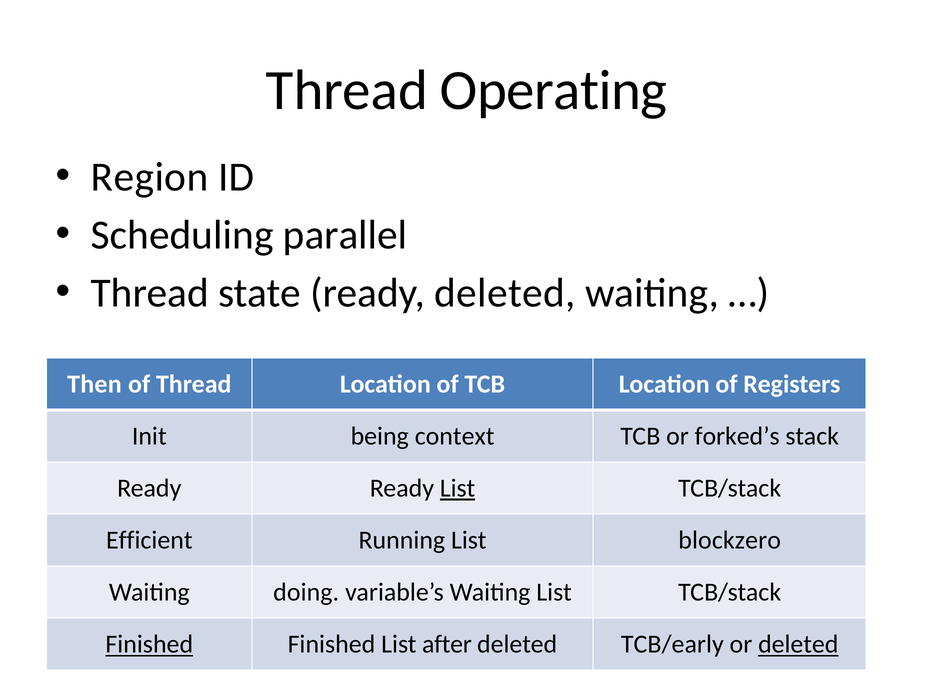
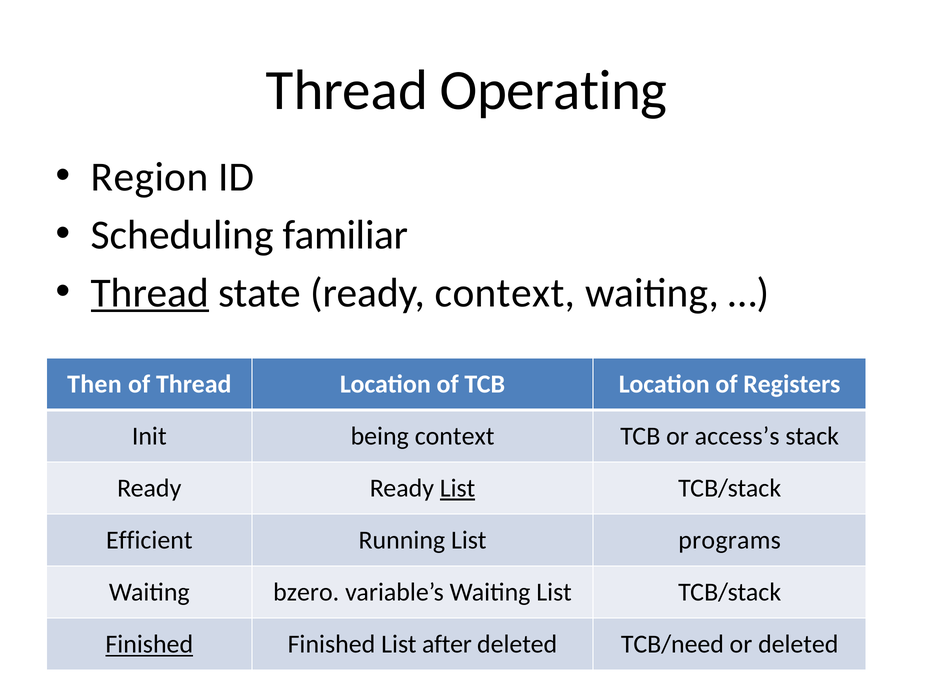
parallel: parallel -> familiar
Thread at (150, 293) underline: none -> present
ready deleted: deleted -> context
forked’s: forked’s -> access’s
blockzero: blockzero -> programs
doing: doing -> bzero
TCB/early: TCB/early -> TCB/need
deleted at (798, 644) underline: present -> none
